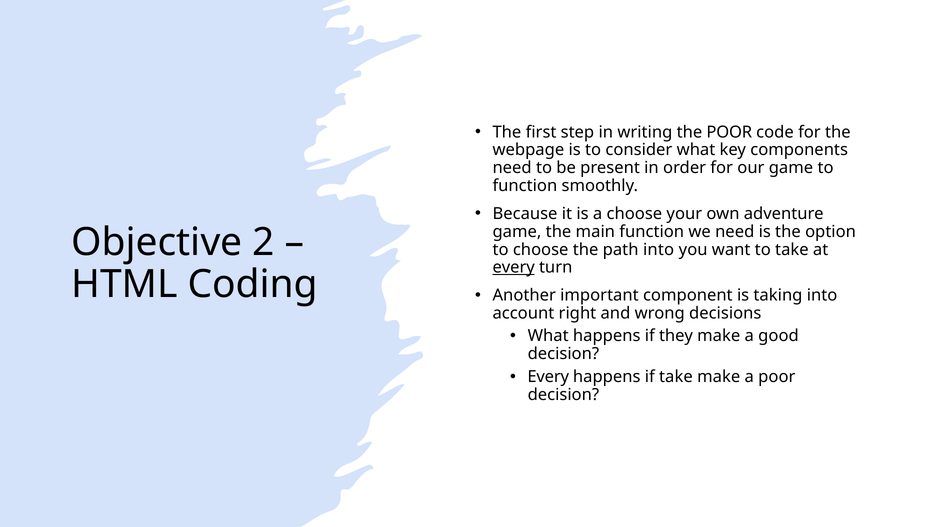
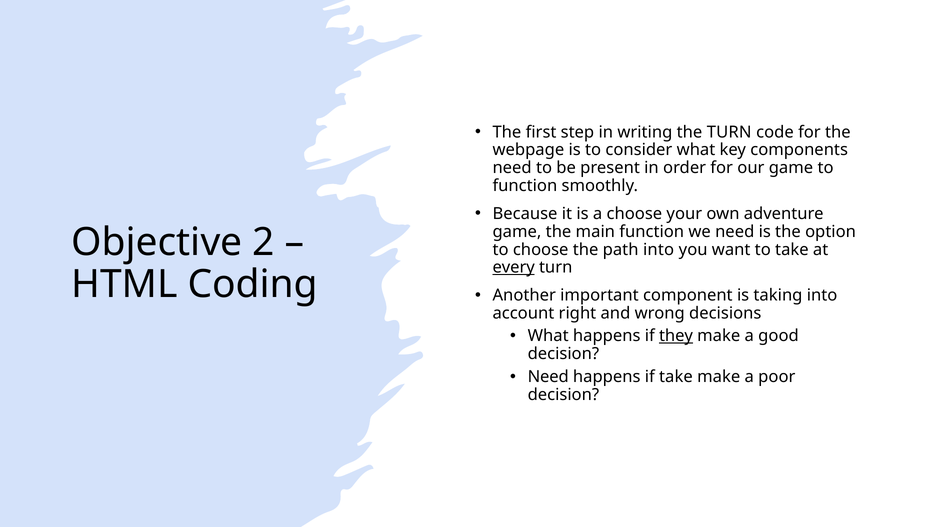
the POOR: POOR -> TURN
they underline: none -> present
Every at (548, 376): Every -> Need
